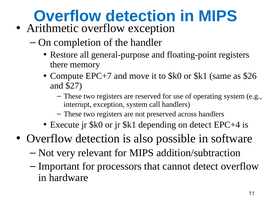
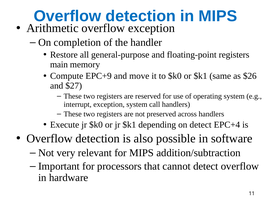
there: there -> main
EPC+7: EPC+7 -> EPC+9
